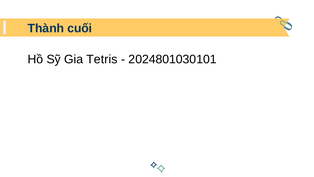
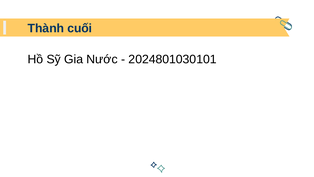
Tetris: Tetris -> Nước
